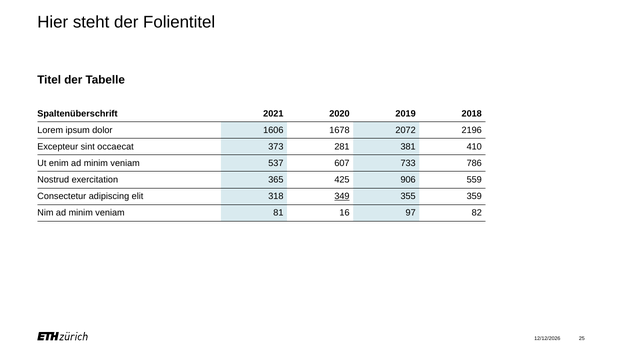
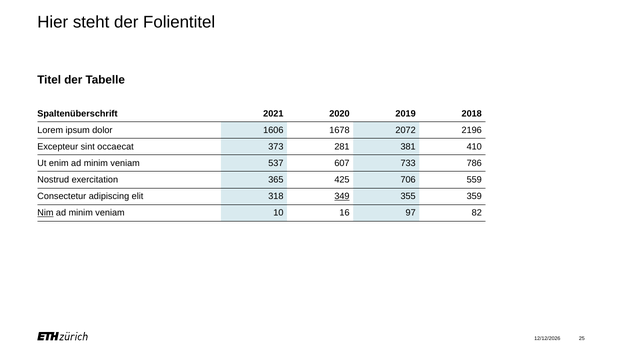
906: 906 -> 706
Nim underline: none -> present
81: 81 -> 10
